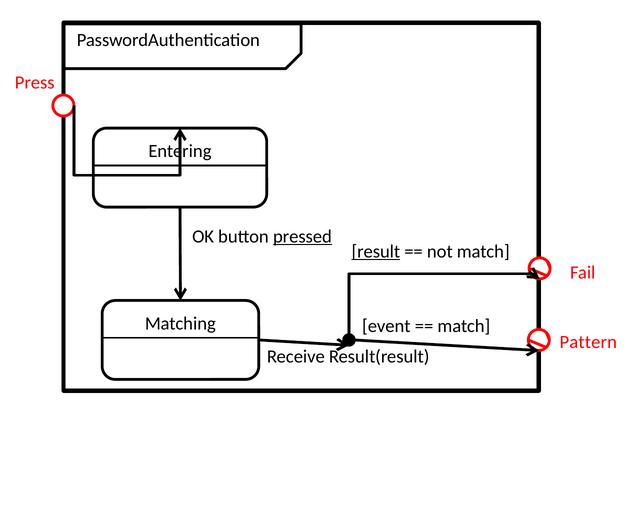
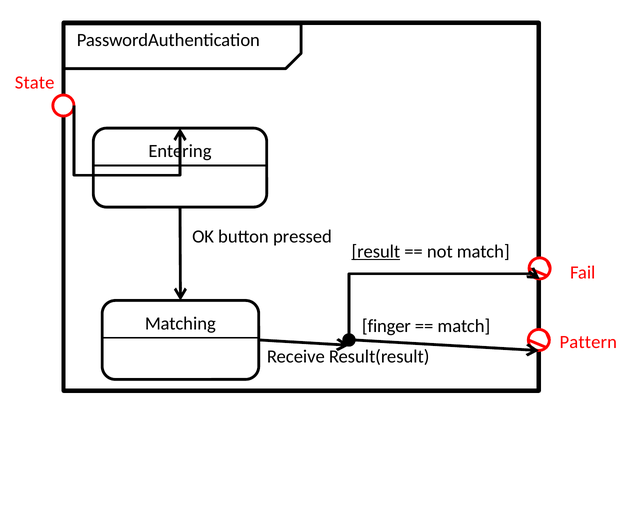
Press: Press -> State
pressed underline: present -> none
event: event -> finger
